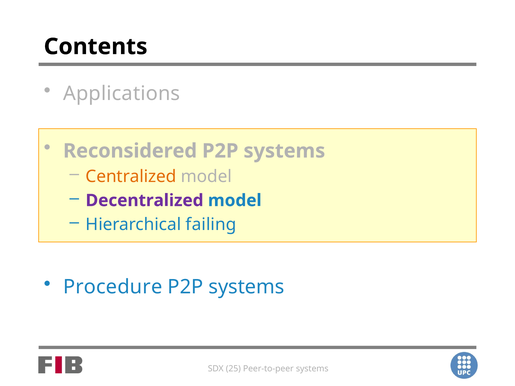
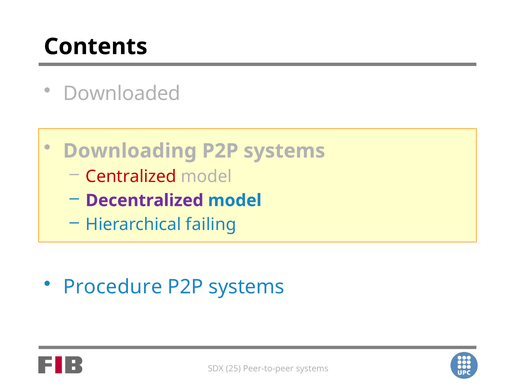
Applications: Applications -> Downloaded
Reconsidered: Reconsidered -> Downloading
Centralized colour: orange -> red
